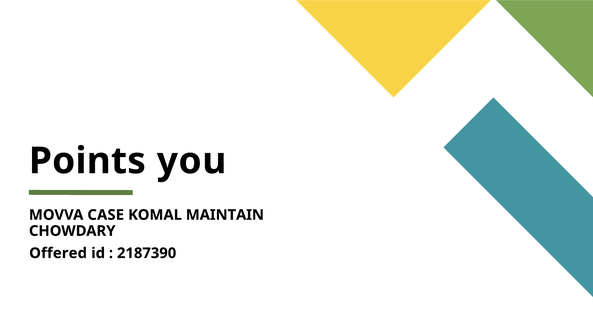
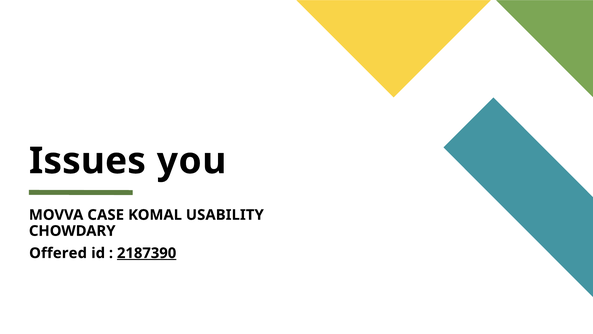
Points: Points -> Issues
MAINTAIN: MAINTAIN -> USABILITY
2187390 underline: none -> present
